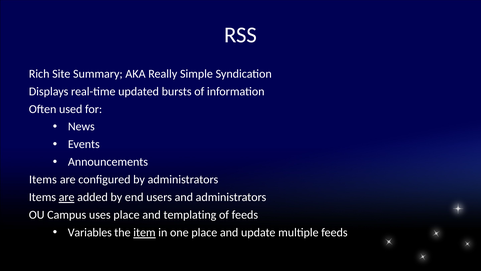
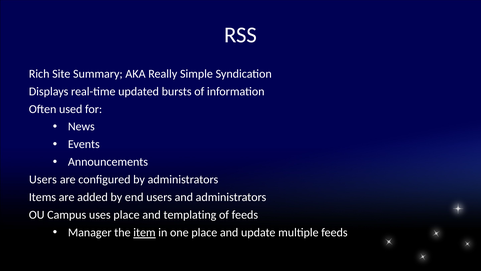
Items at (43, 179): Items -> Users
are at (67, 197) underline: present -> none
Variables: Variables -> Manager
